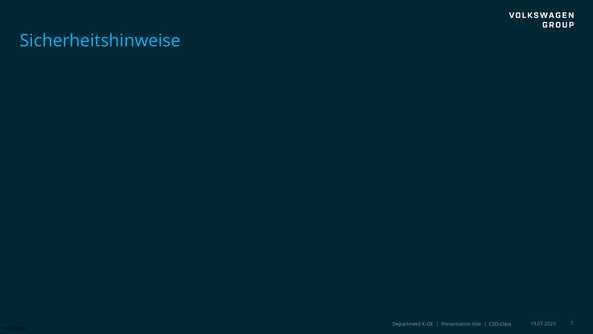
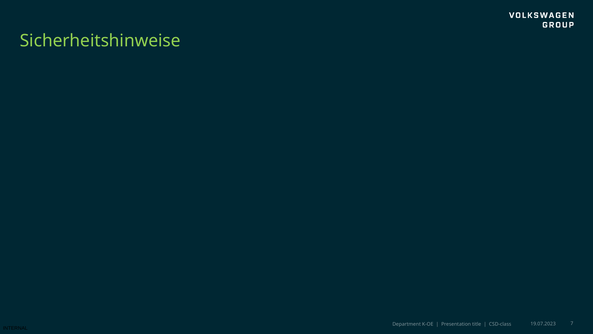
Sicherheitshinweise colour: light blue -> light green
